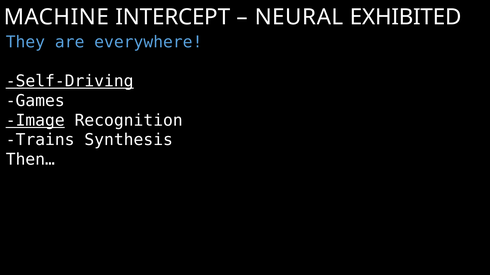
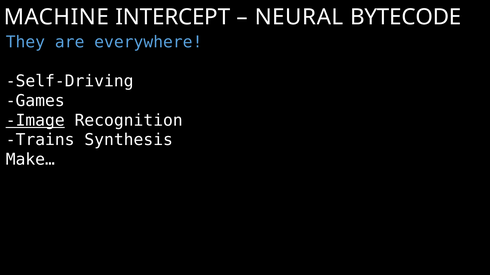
EXHIBITED: EXHIBITED -> BYTECODE
Self-Driving underline: present -> none
Then…: Then… -> Make…
